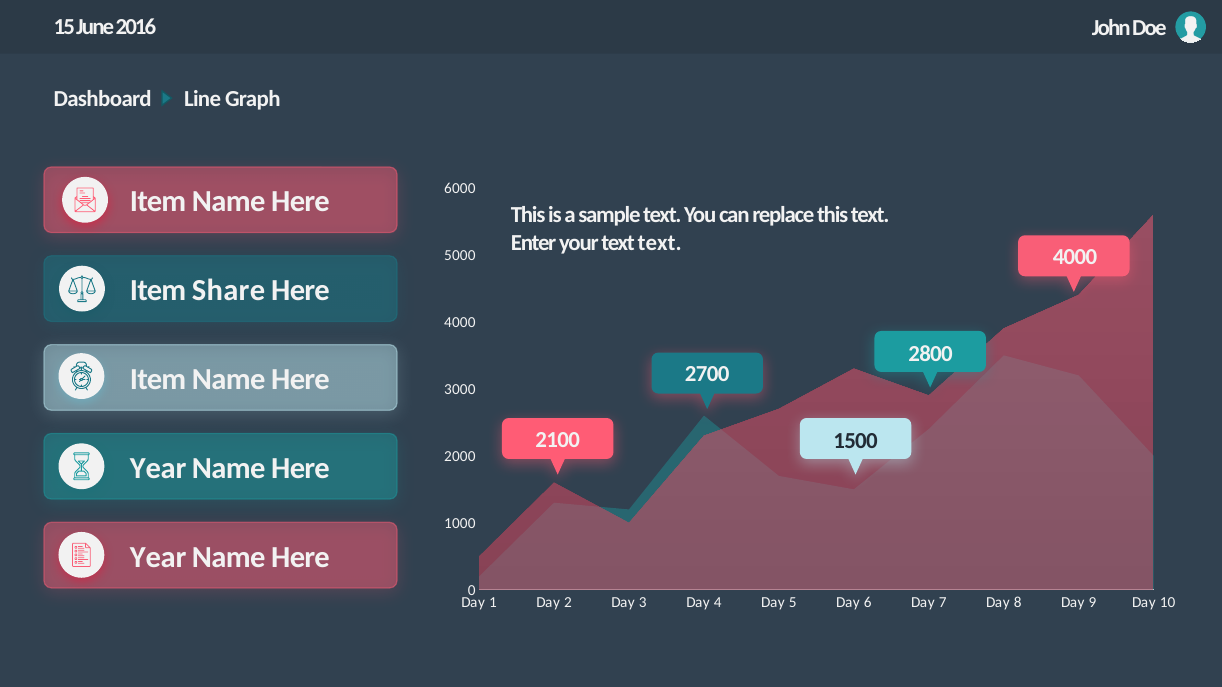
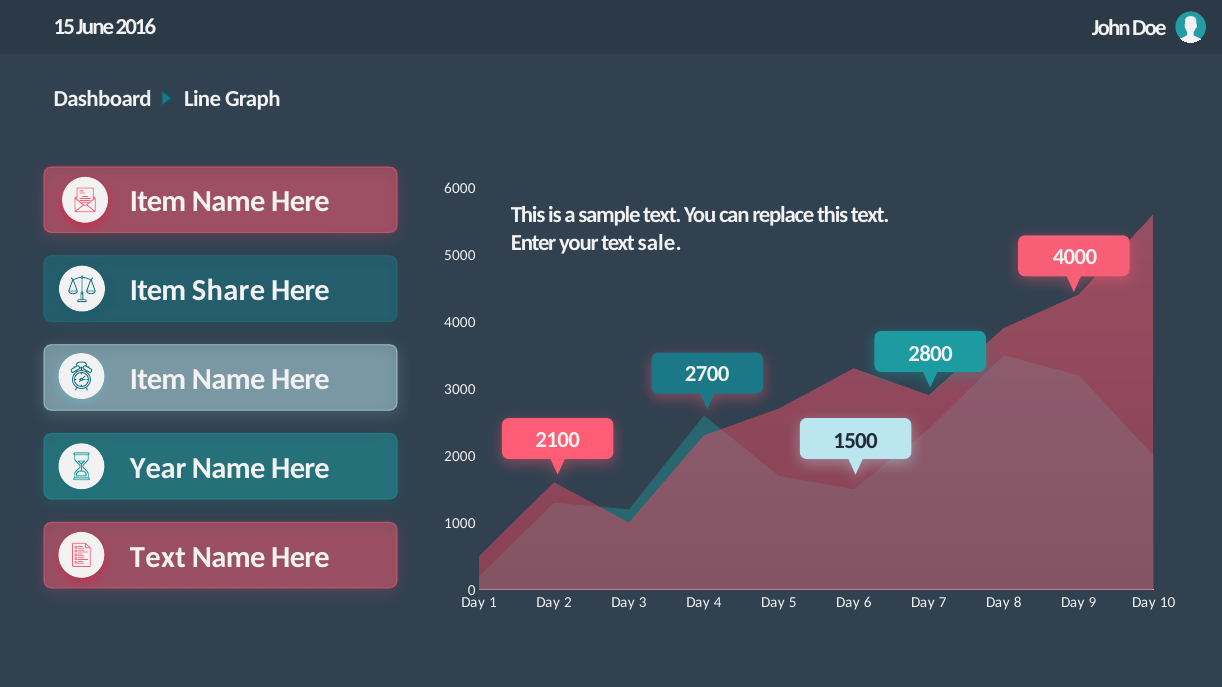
text text: text -> sale
Year at (158, 557): Year -> Text
